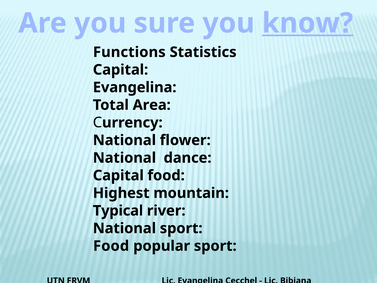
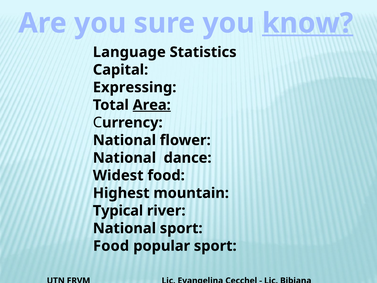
Functions: Functions -> Language
Evangelina at (135, 87): Evangelina -> Expressing
Area underline: none -> present
Capital at (118, 175): Capital -> Widest
